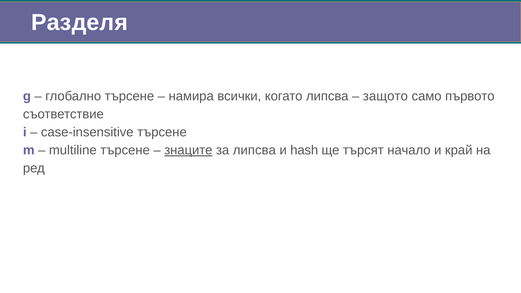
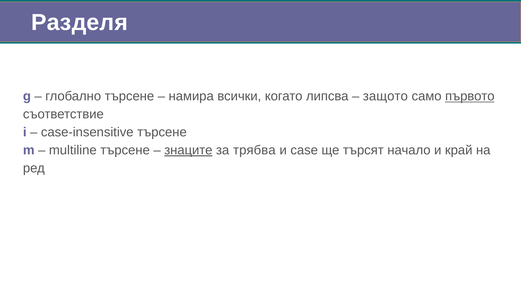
първото underline: none -> present
за липсва: липсва -> трябва
hash: hash -> case
